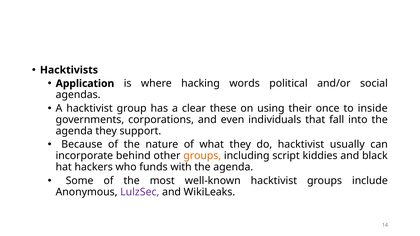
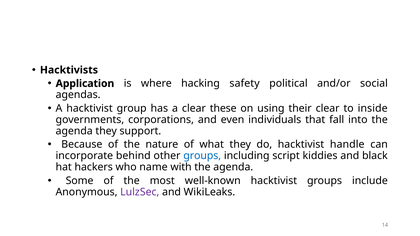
words: words -> safety
their once: once -> clear
usually: usually -> handle
groups at (202, 156) colour: orange -> blue
funds: funds -> name
